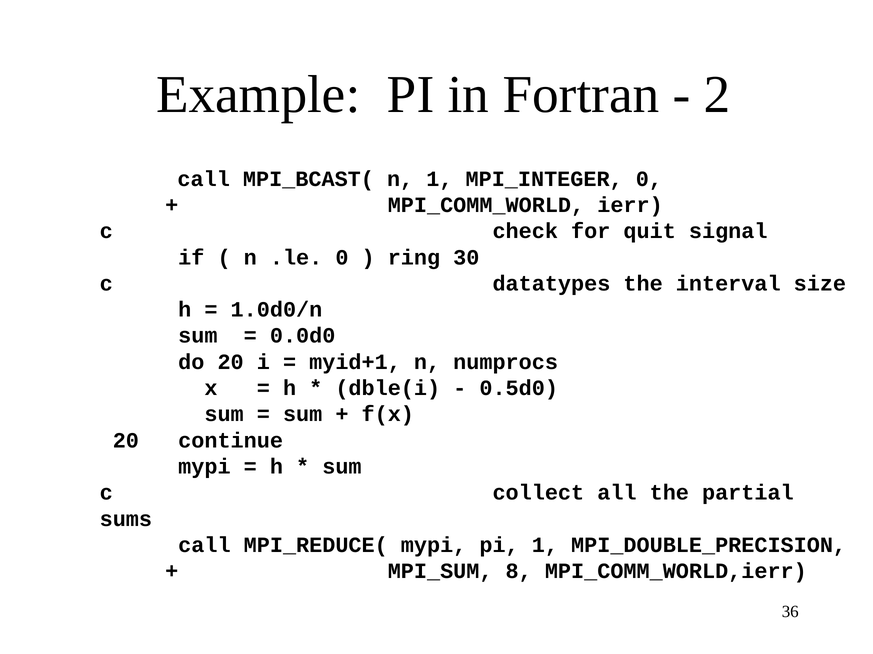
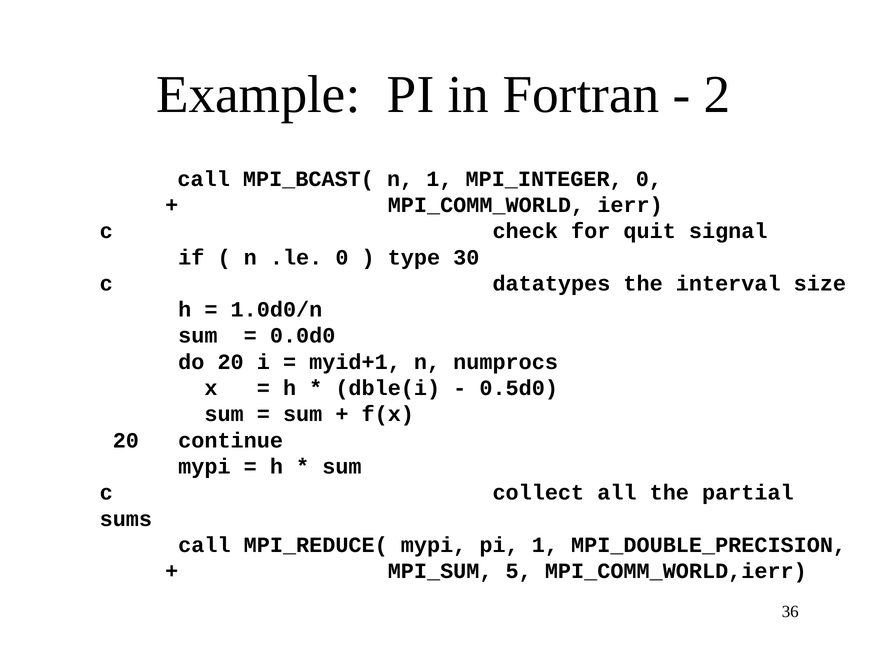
ring: ring -> type
8: 8 -> 5
